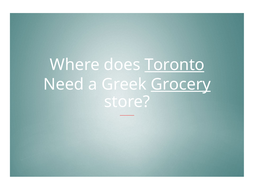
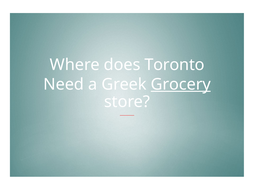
Toronto underline: present -> none
